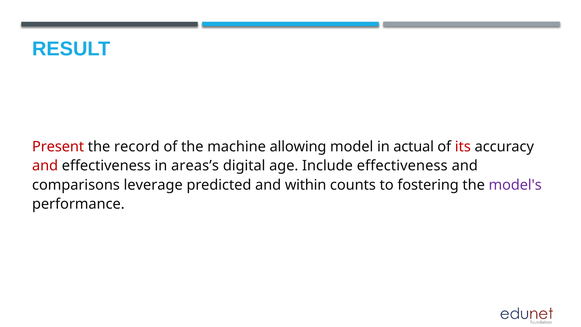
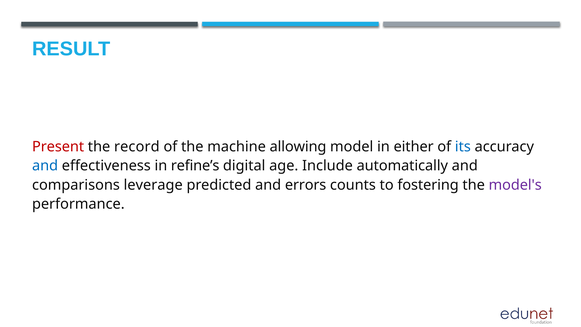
actual: actual -> either
its colour: red -> blue
and at (45, 166) colour: red -> blue
areas’s: areas’s -> refine’s
Include effectiveness: effectiveness -> automatically
within: within -> errors
